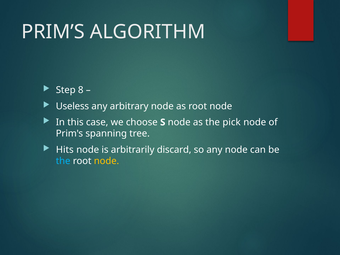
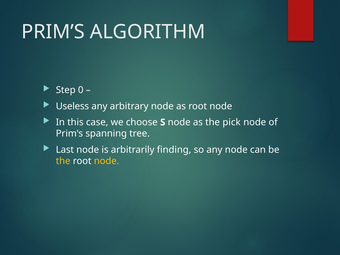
8: 8 -> 0
Hits: Hits -> Last
discard: discard -> finding
the at (63, 161) colour: light blue -> yellow
